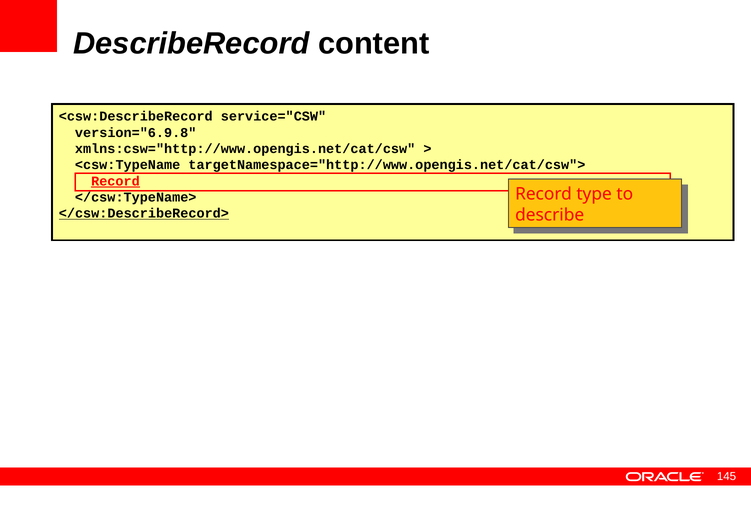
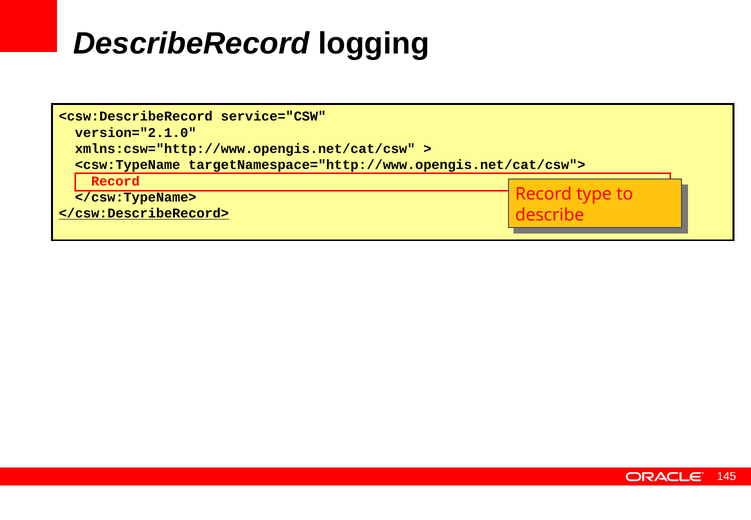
content: content -> logging
version="6.9.8: version="6.9.8 -> version="2.1.0
Record at (115, 181) underline: present -> none
